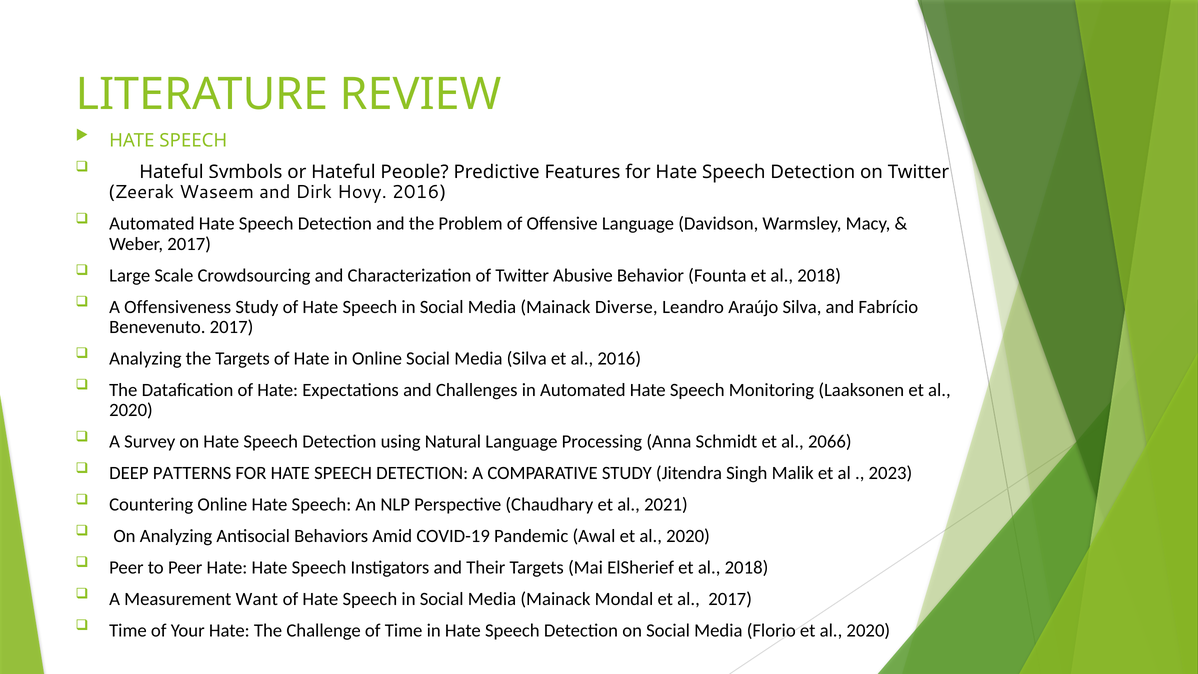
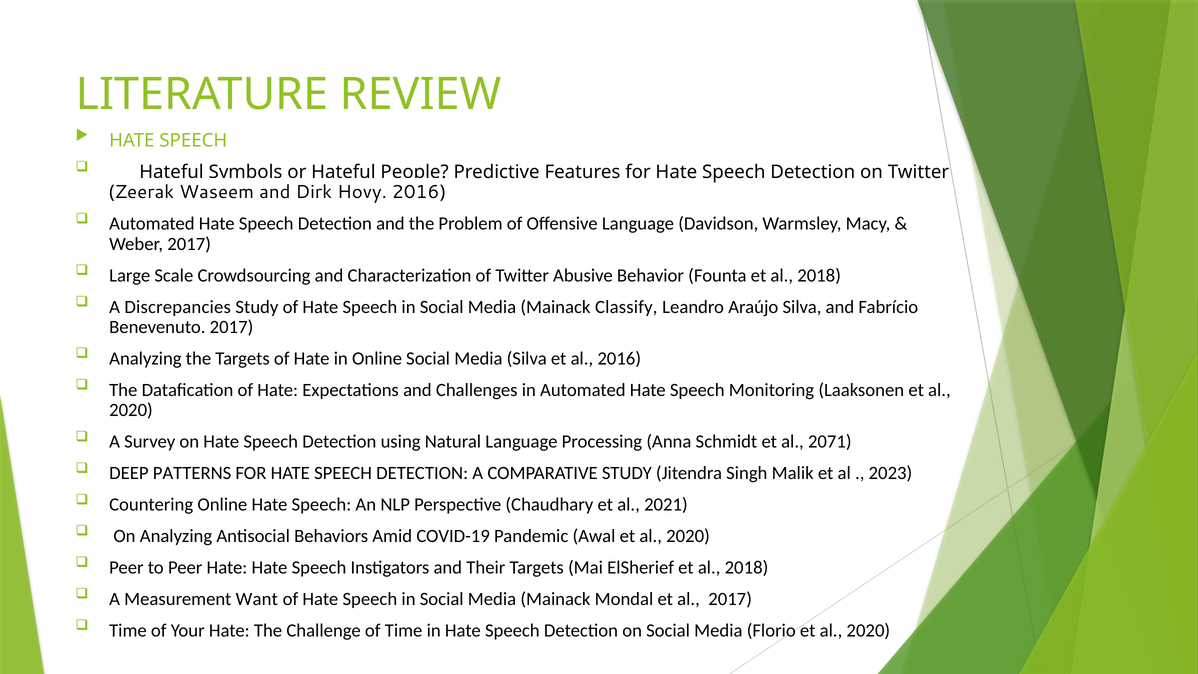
Offensiveness: Offensiveness -> Discrepancies
Diverse: Diverse -> Classify
2066: 2066 -> 2071
